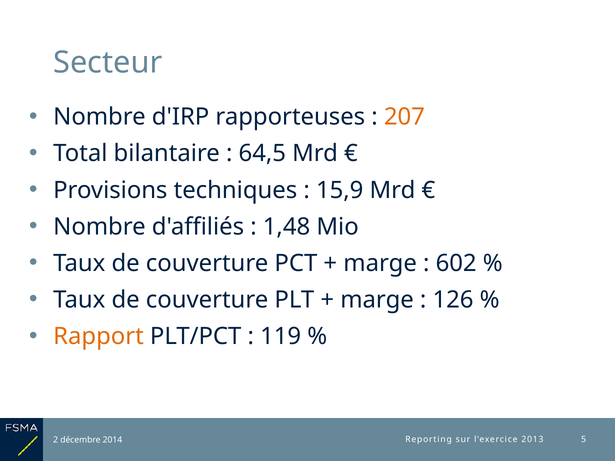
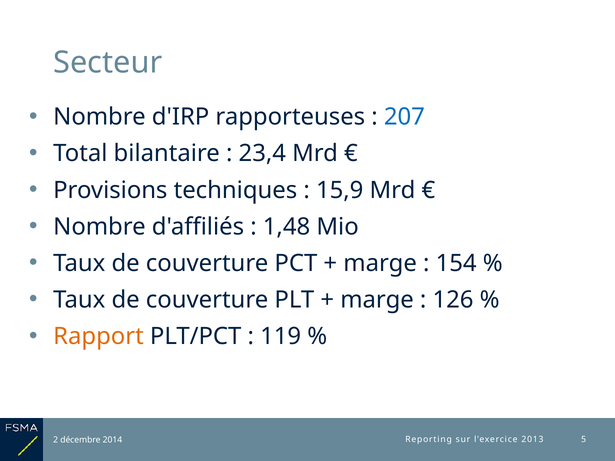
207 colour: orange -> blue
64,5: 64,5 -> 23,4
602: 602 -> 154
